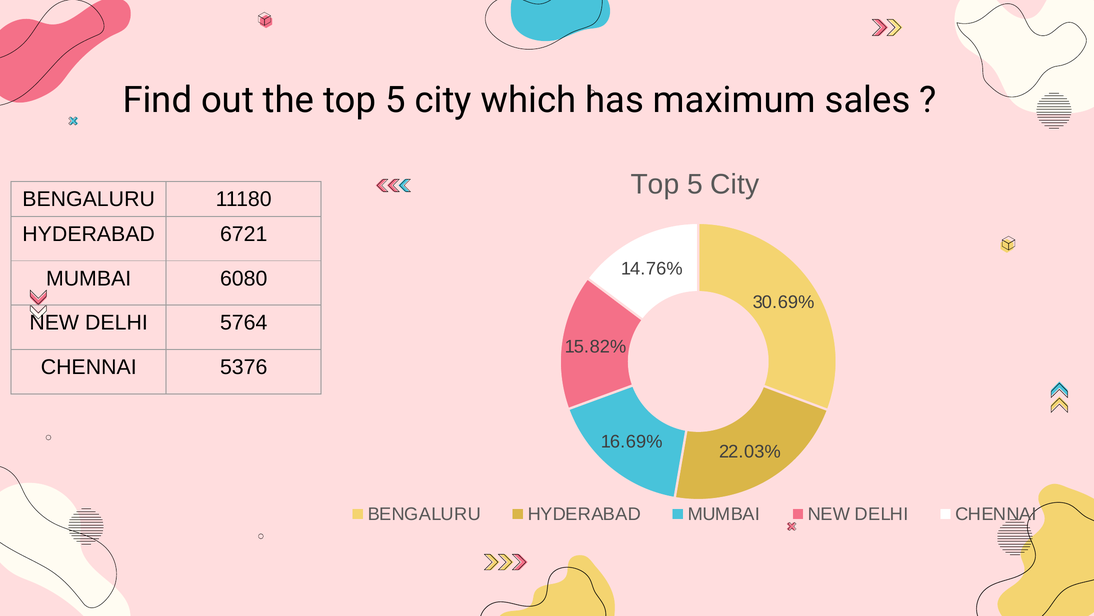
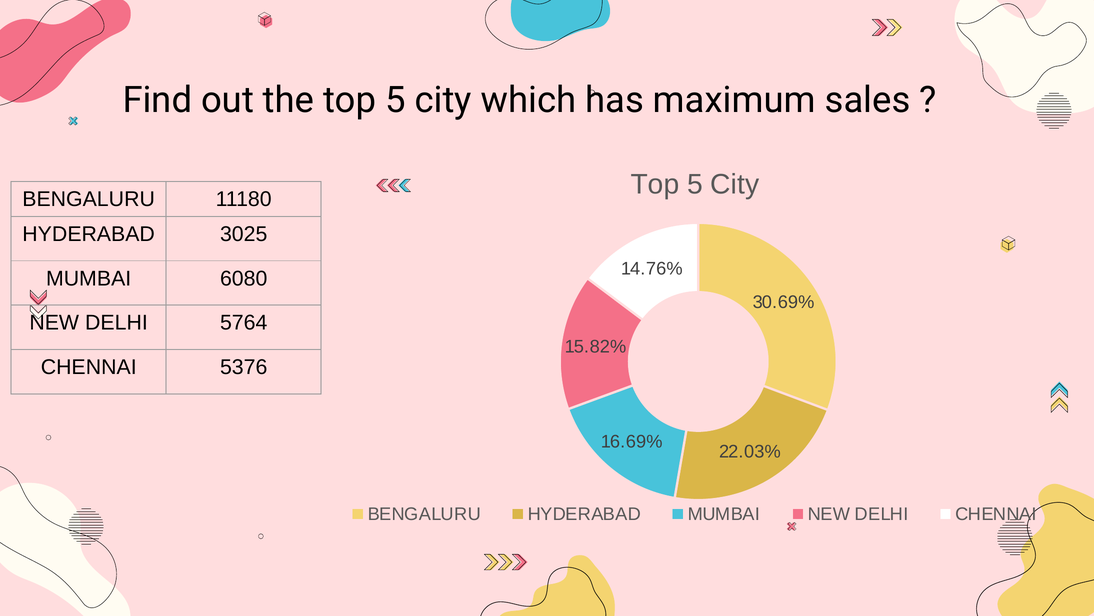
6721: 6721 -> 3025
